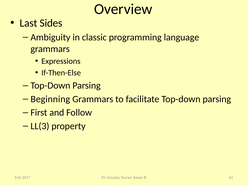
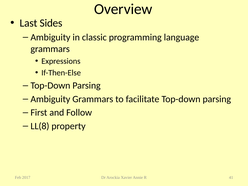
Beginning at (50, 99): Beginning -> Ambiguity
LL(3: LL(3 -> LL(8
